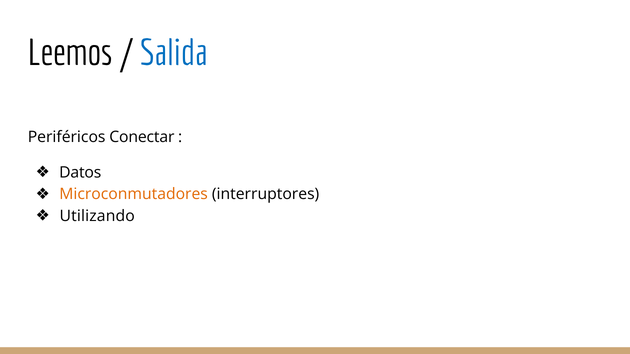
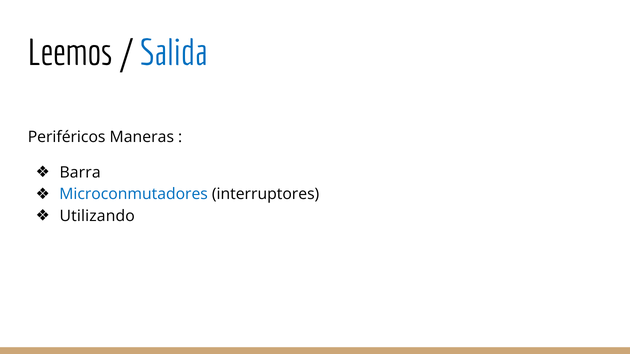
Conectar: Conectar -> Maneras
Datos: Datos -> Barra
Microconmutadores colour: orange -> blue
